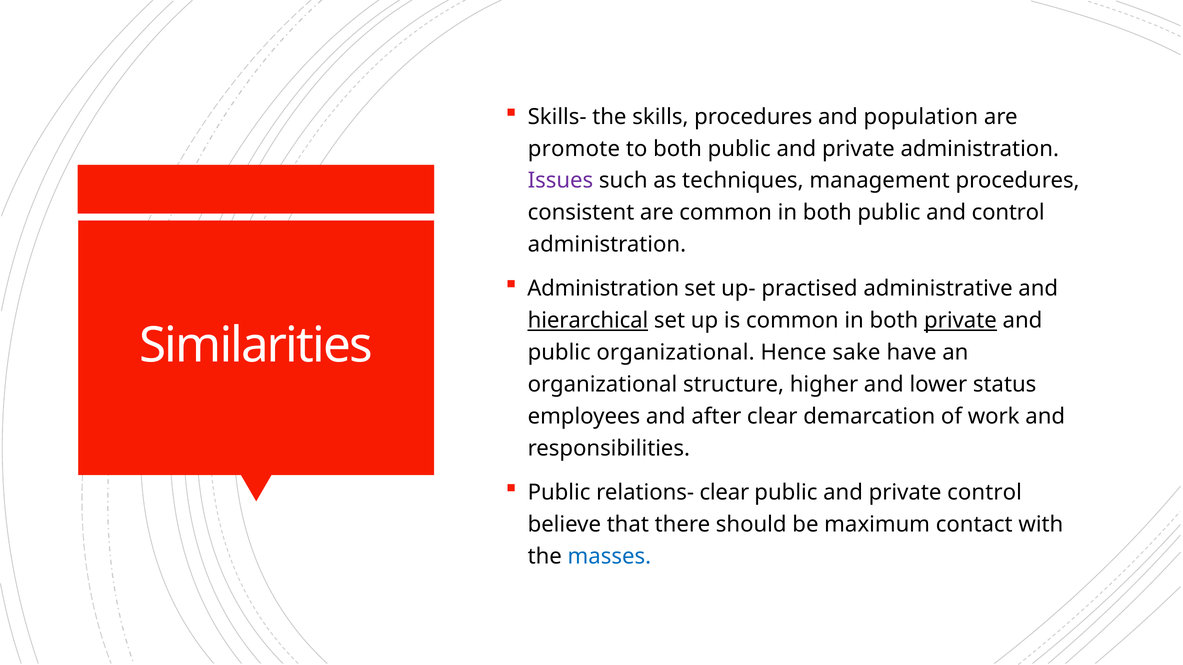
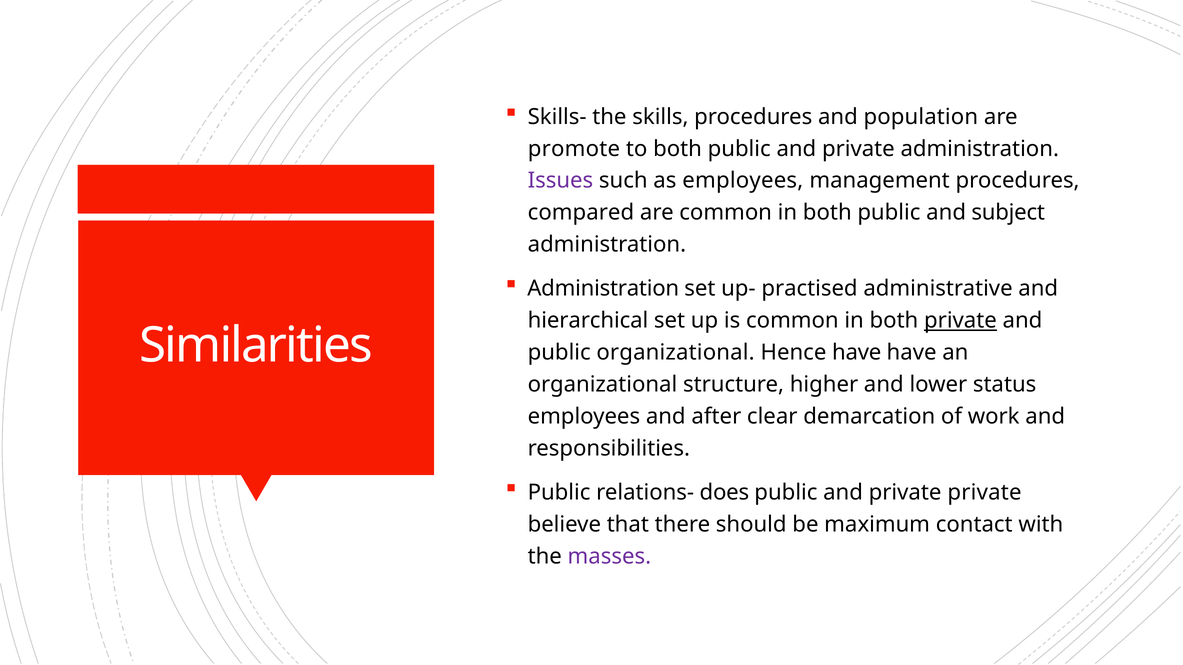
as techniques: techniques -> employees
consistent: consistent -> compared
and control: control -> subject
hierarchical underline: present -> none
Hence sake: sake -> have
relations- clear: clear -> does
private control: control -> private
masses colour: blue -> purple
